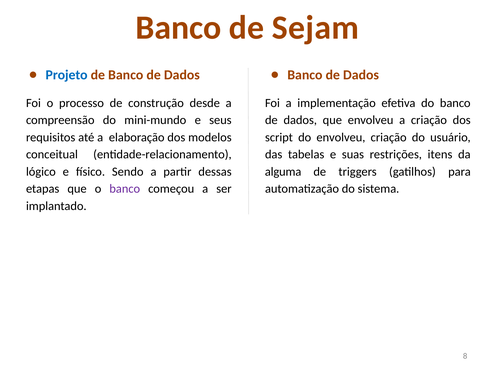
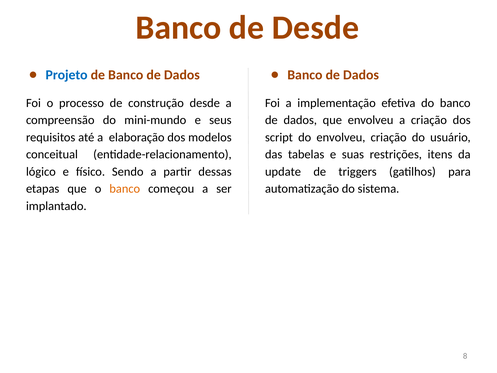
de Sejam: Sejam -> Desde
alguma: alguma -> update
banco at (125, 189) colour: purple -> orange
